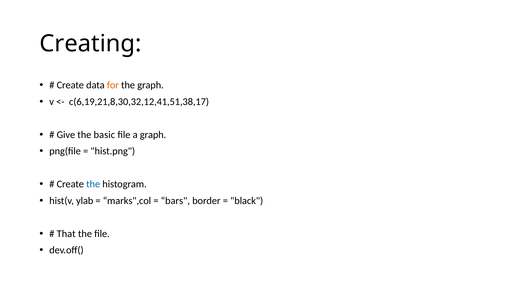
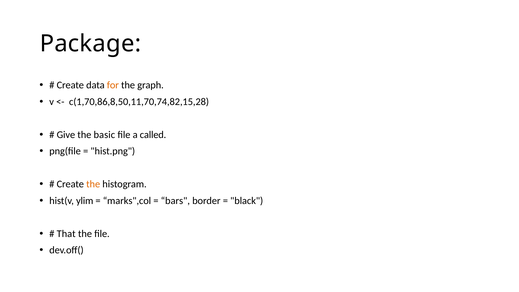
Creating: Creating -> Package
c(6,19,21,8,30,32,12,41,51,38,17: c(6,19,21,8,30,32,12,41,51,38,17 -> c(1,70,86,8,50,11,70,74,82,15,28
a graph: graph -> called
the at (93, 184) colour: blue -> orange
ylab: ylab -> ylim
